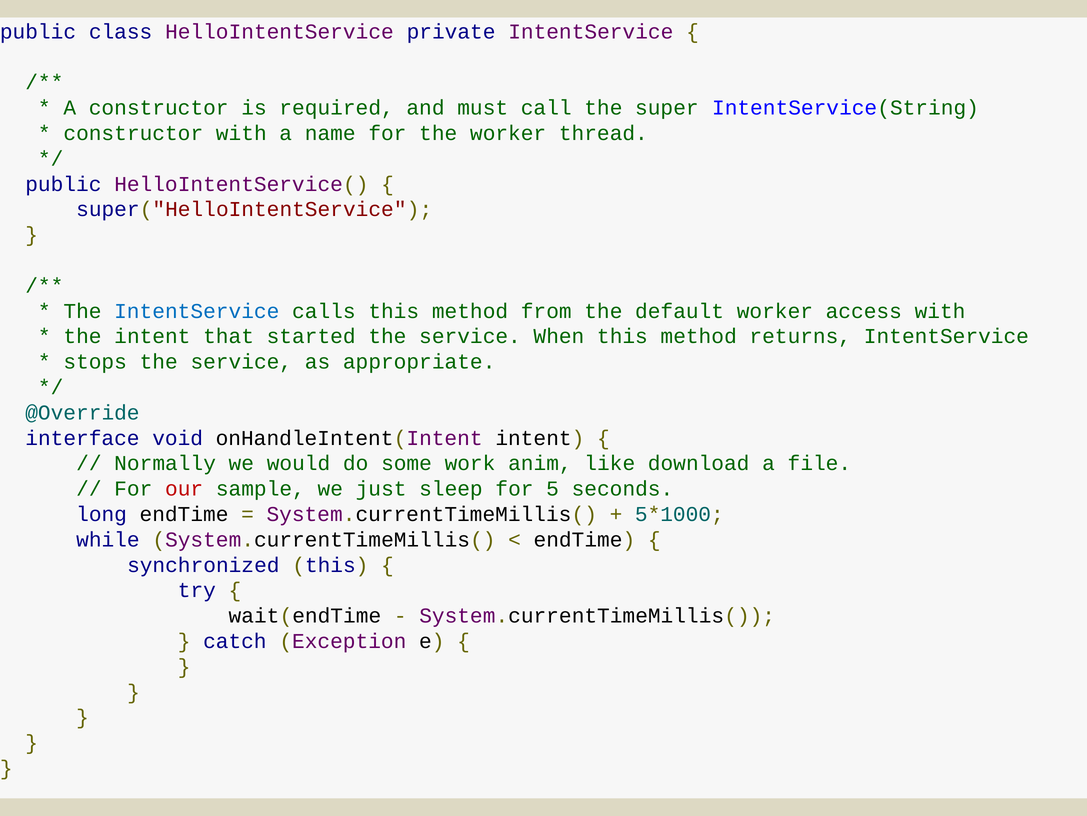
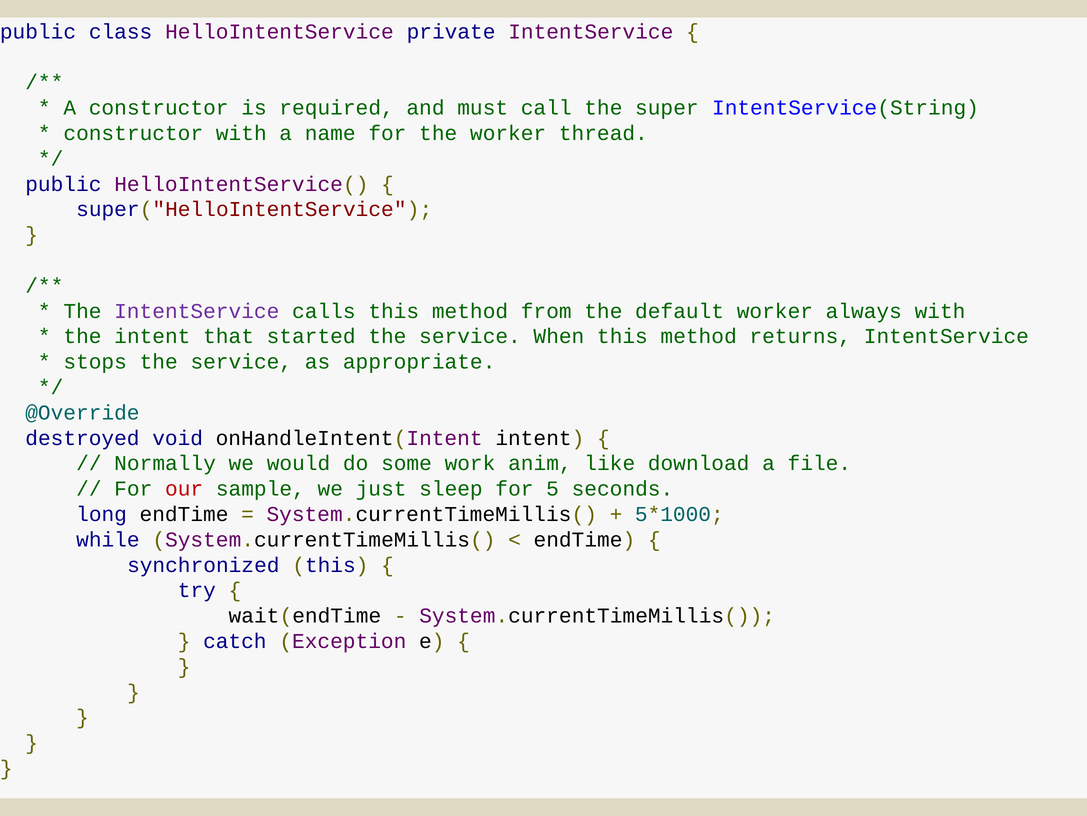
IntentService at (197, 311) colour: blue -> purple
access: access -> always
interface: interface -> destroyed
